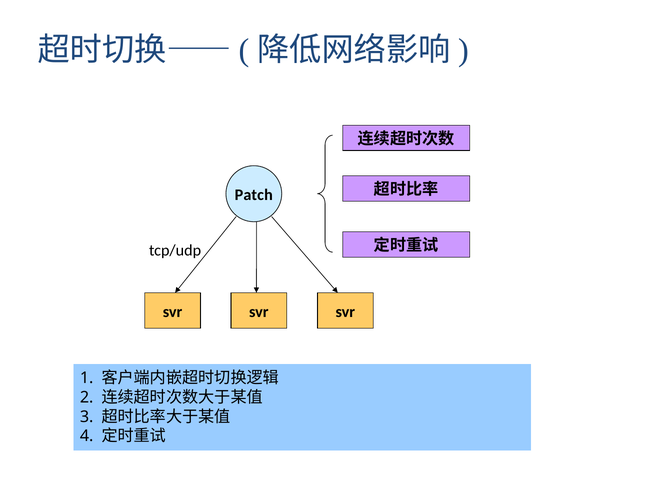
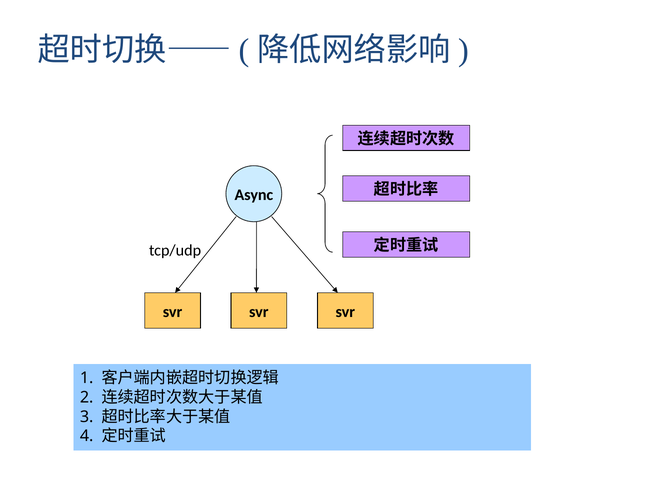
Patch: Patch -> Async
